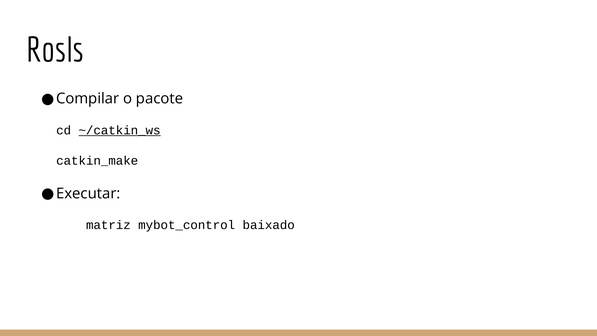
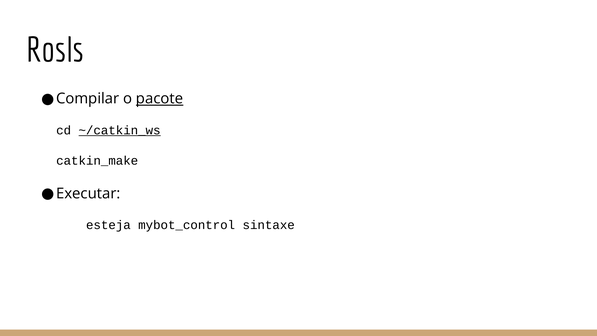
pacote underline: none -> present
matriz: matriz -> esteja
baixado: baixado -> sintaxe
